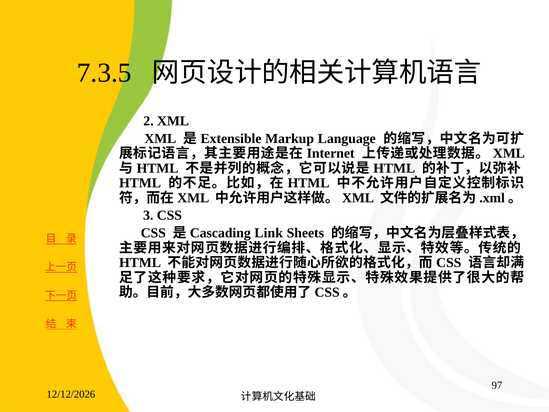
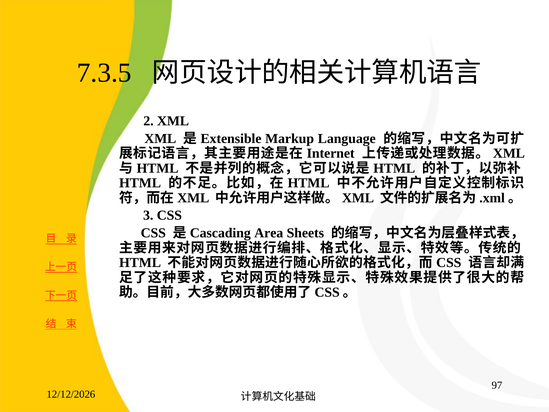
Link: Link -> Area
